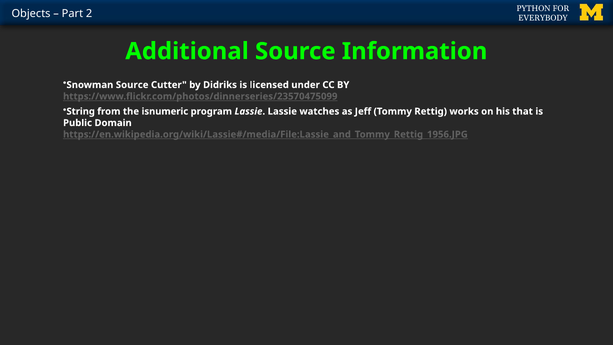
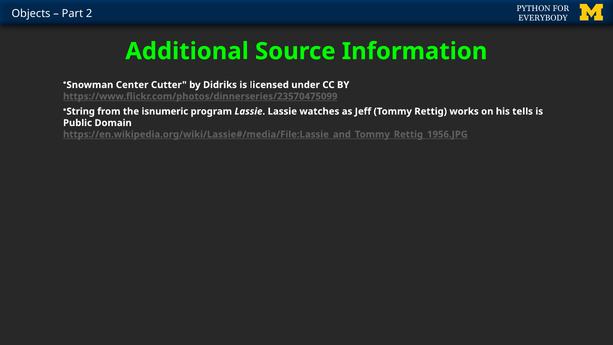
Snowman Source: Source -> Center
that: that -> tells
